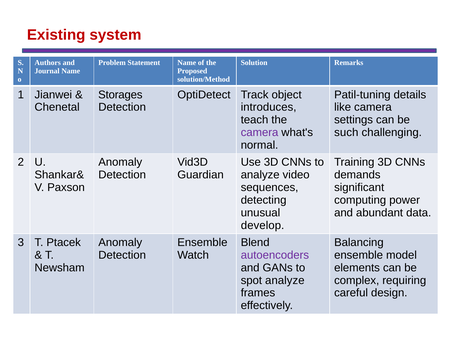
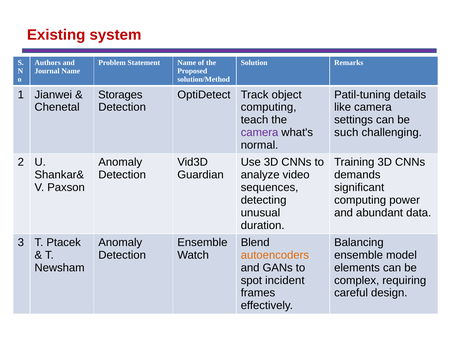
introduces at (269, 107): introduces -> computing
develop: develop -> duration
autoencoders colour: purple -> orange
spot analyze: analyze -> incident
